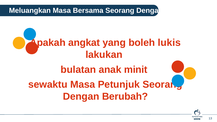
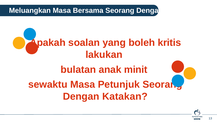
angkat: angkat -> soalan
lukis: lukis -> kritis
Berubah: Berubah -> Katakan
